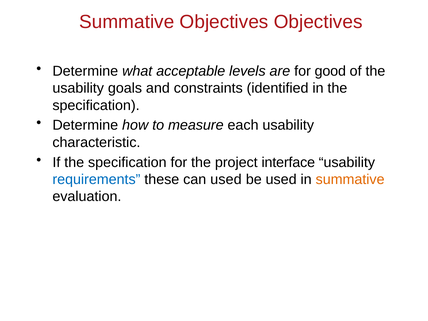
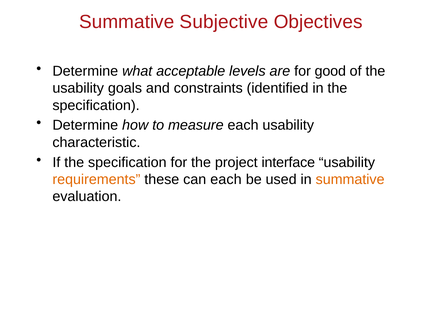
Summative Objectives: Objectives -> Subjective
requirements colour: blue -> orange
can used: used -> each
